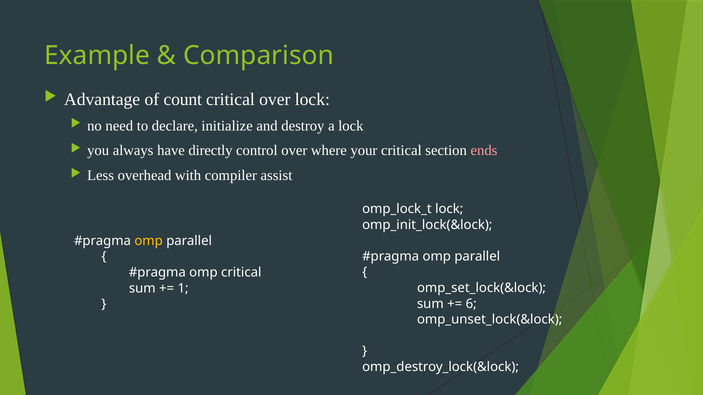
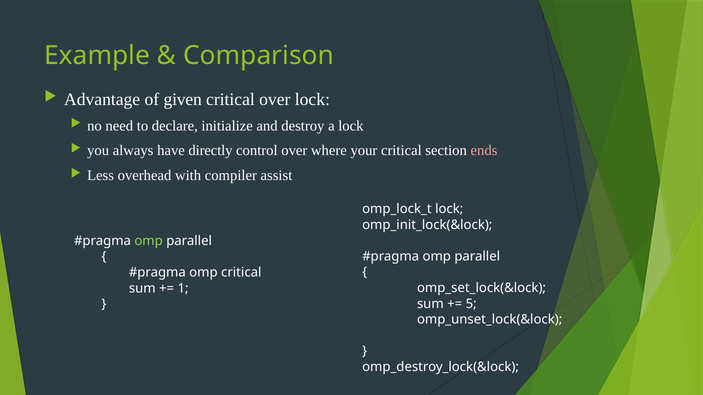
count: count -> given
omp at (149, 241) colour: yellow -> light green
6: 6 -> 5
